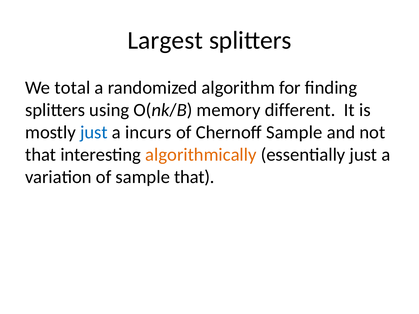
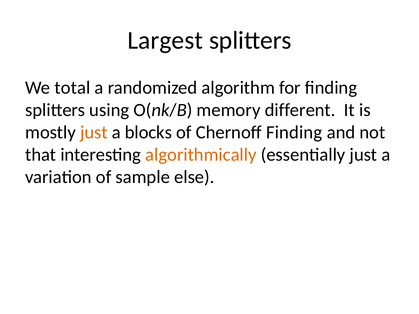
just at (94, 133) colour: blue -> orange
incurs: incurs -> blocks
Chernoff Sample: Sample -> Finding
sample that: that -> else
